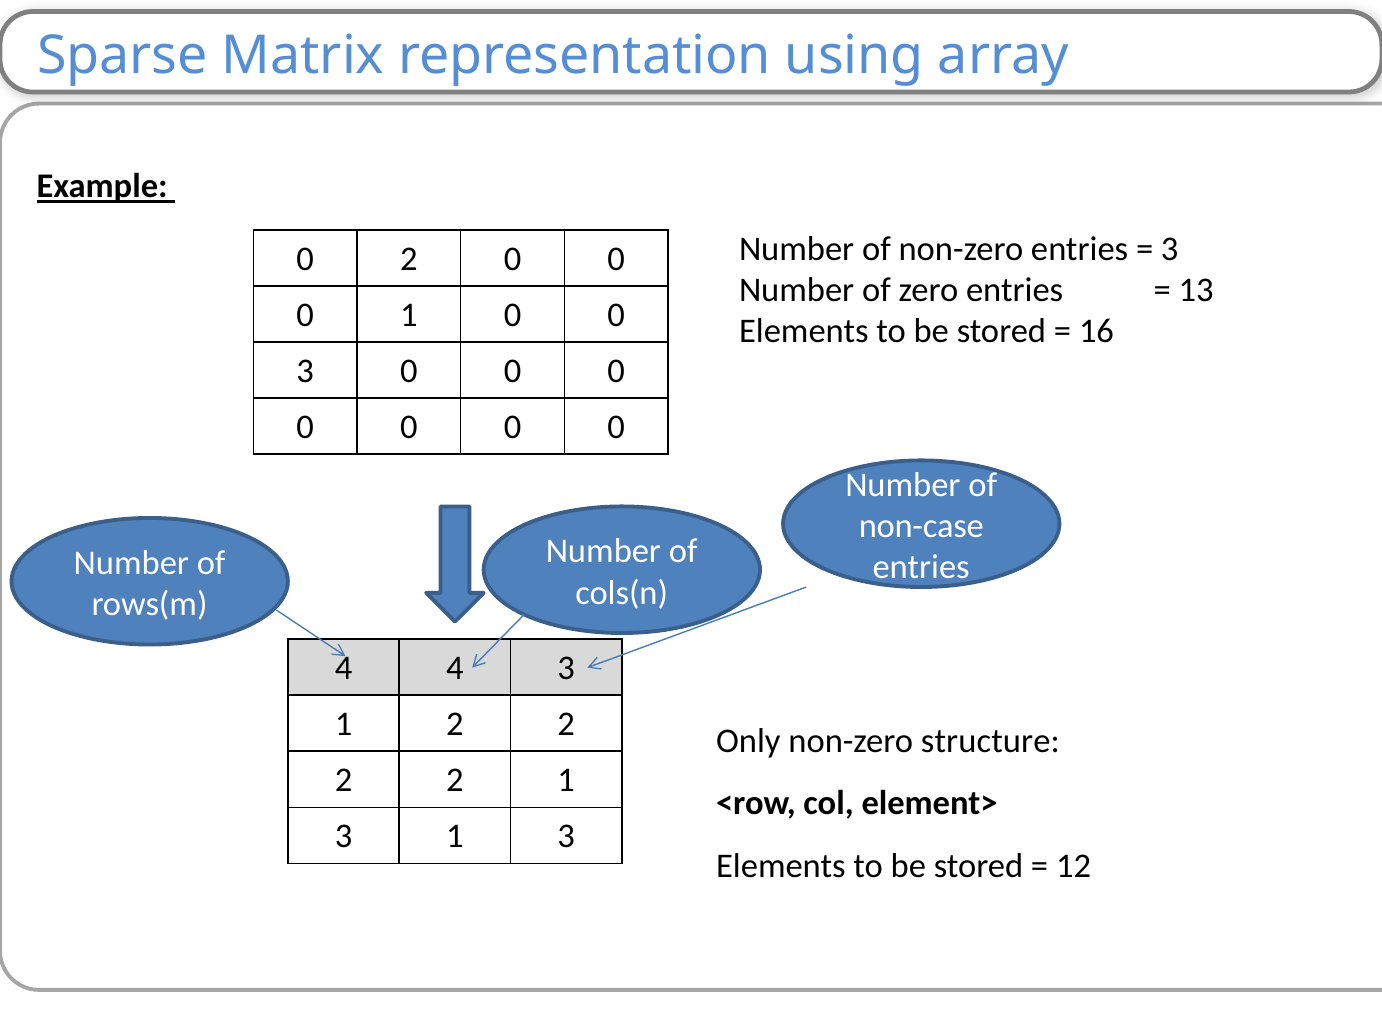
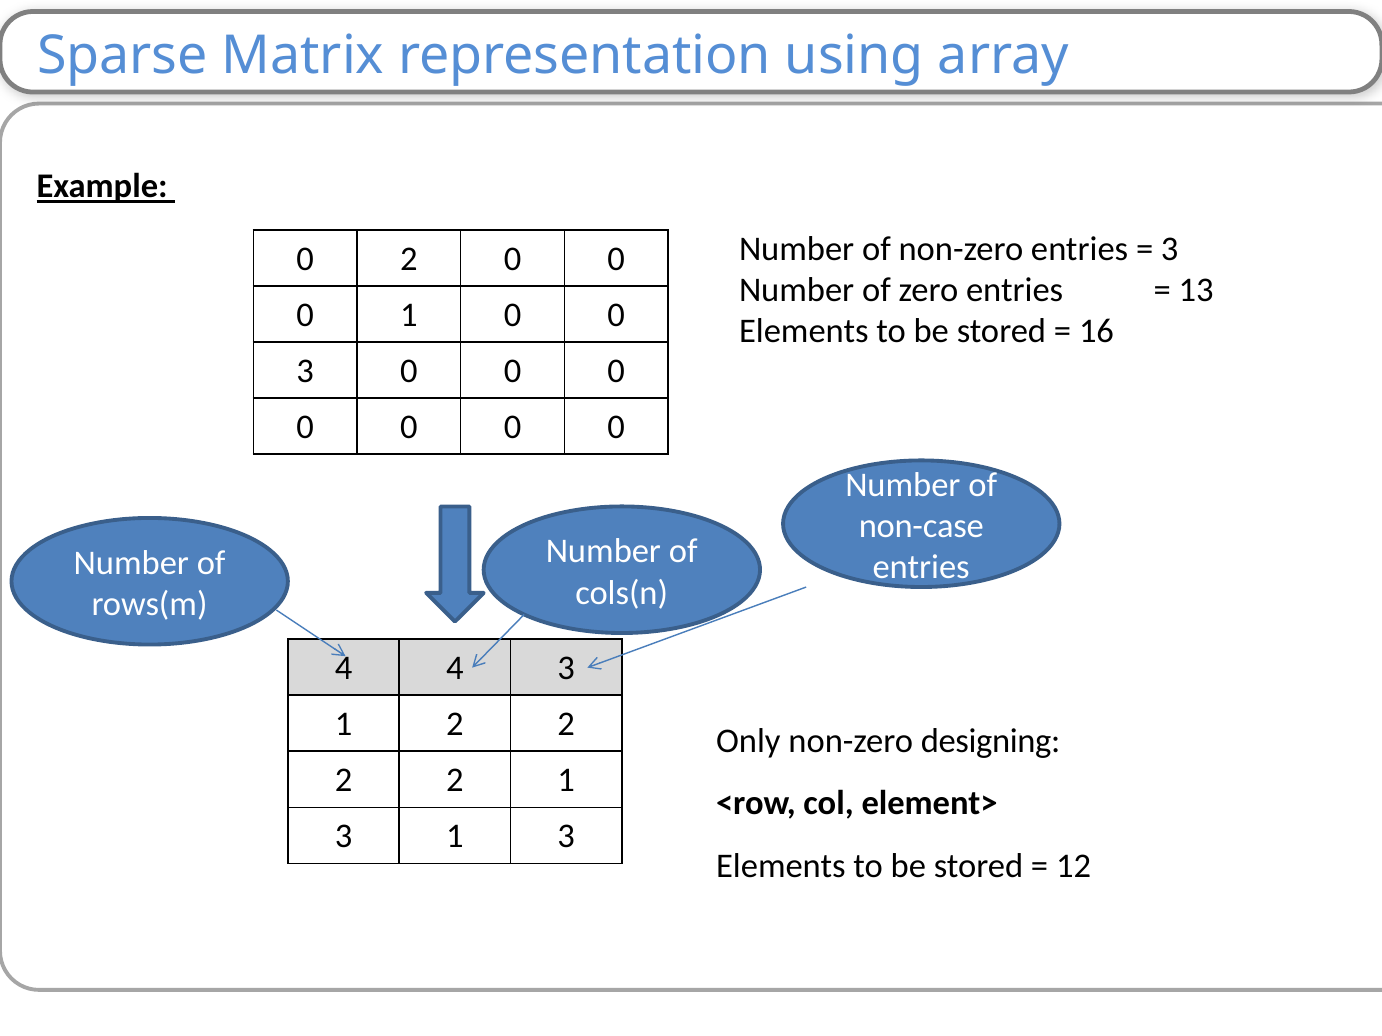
structure: structure -> designing
